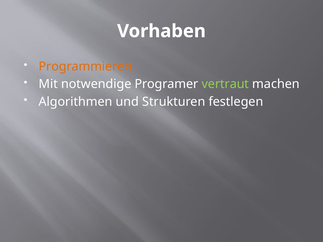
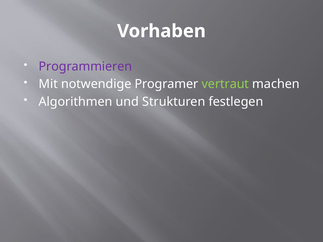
Programmieren colour: orange -> purple
